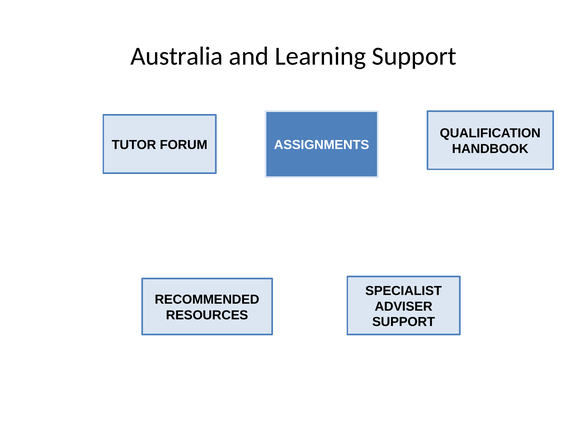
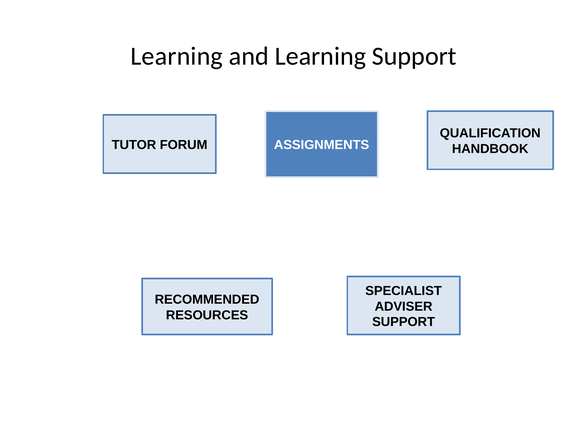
Australia at (177, 56): Australia -> Learning
